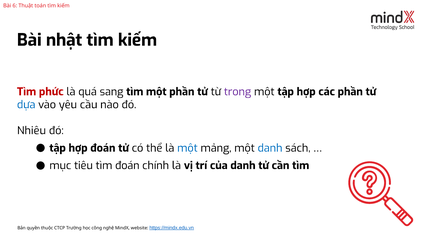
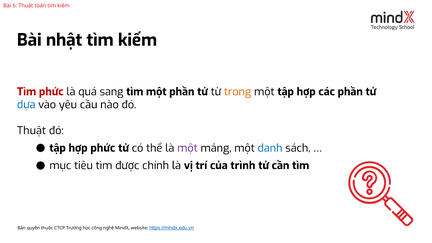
trong colour: purple -> orange
Nhiêu at (31, 131): Nhiêu -> Thuật
hợp đoán: đoán -> phức
một at (187, 148) colour: blue -> purple
tìm đoán: đoán -> được
của danh: danh -> trình
